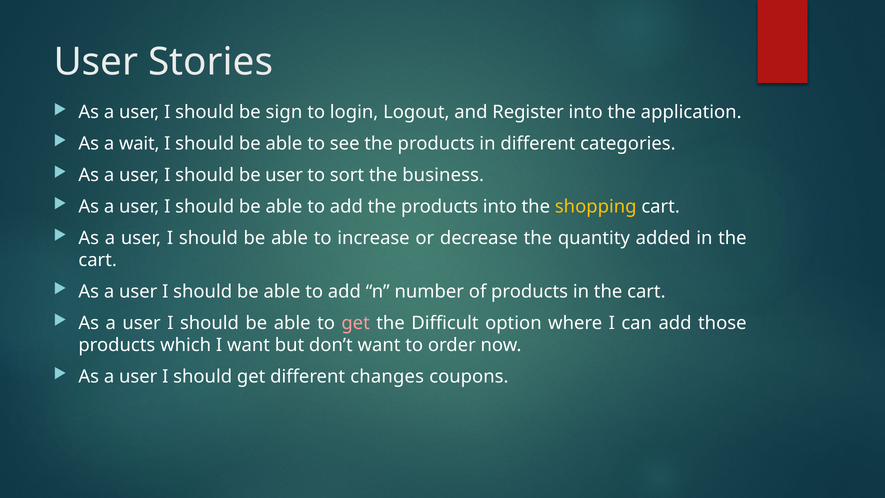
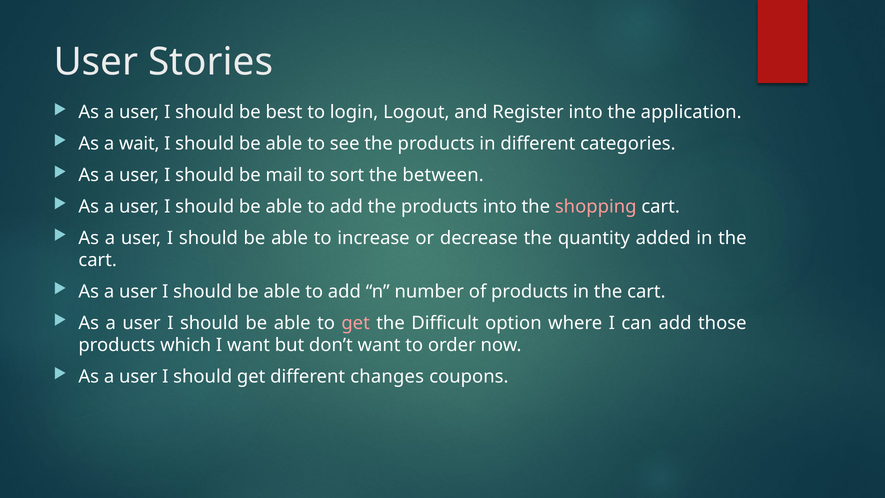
sign: sign -> best
be user: user -> mail
business: business -> between
shopping colour: yellow -> pink
